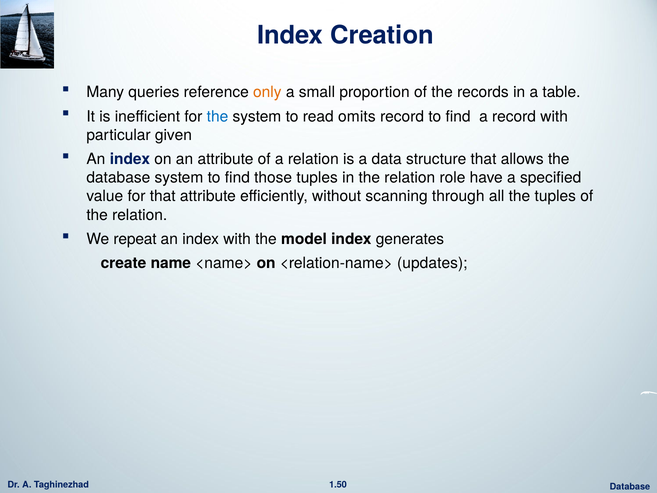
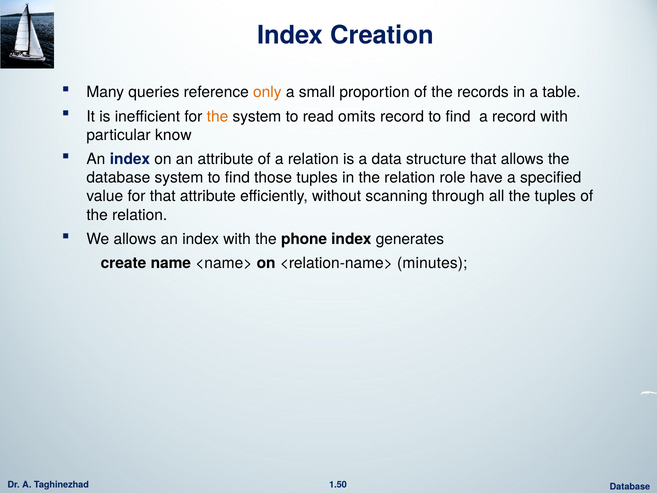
the at (217, 116) colour: blue -> orange
given: given -> know
We repeat: repeat -> allows
model: model -> phone
updates: updates -> minutes
